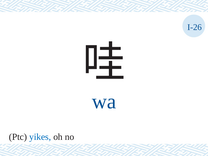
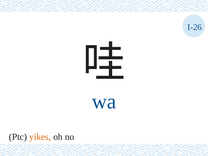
yikes colour: blue -> orange
